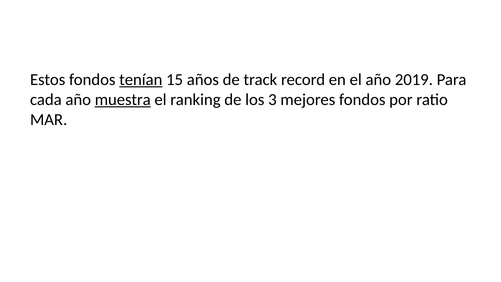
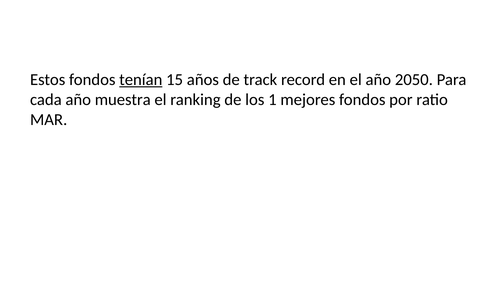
2019: 2019 -> 2050
muestra underline: present -> none
3: 3 -> 1
